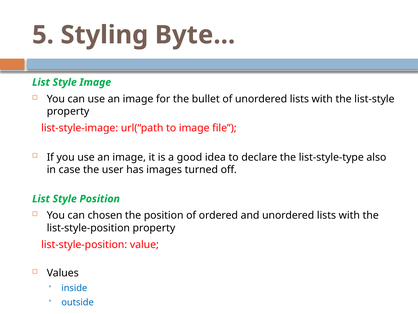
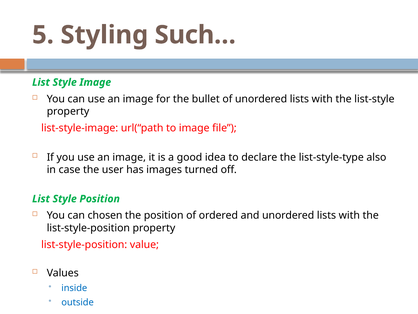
Byte…: Byte… -> Such…
